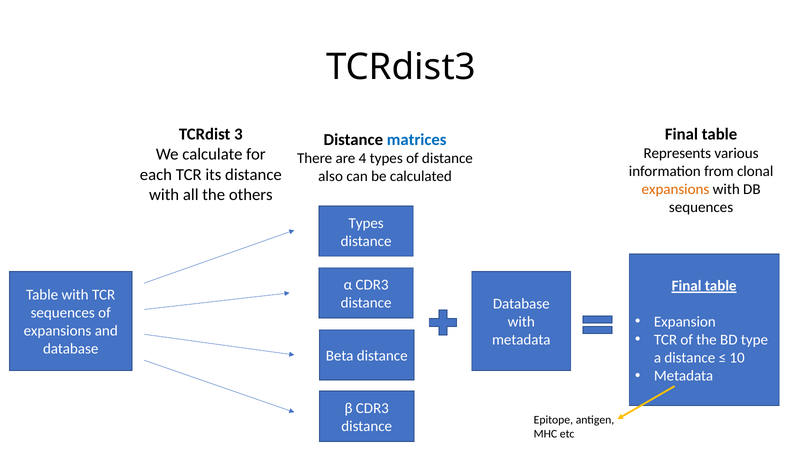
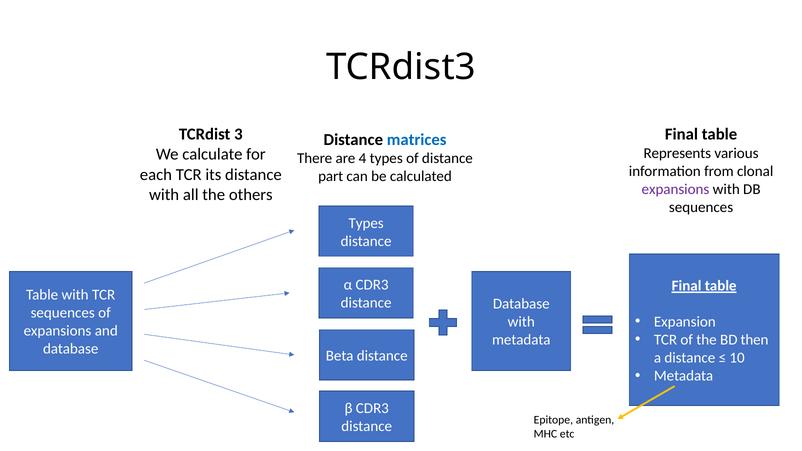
also: also -> part
expansions at (675, 189) colour: orange -> purple
type: type -> then
